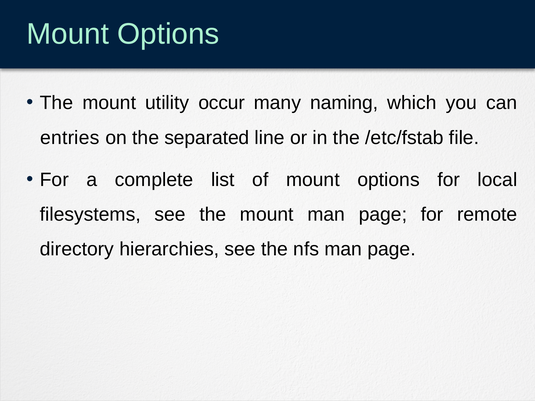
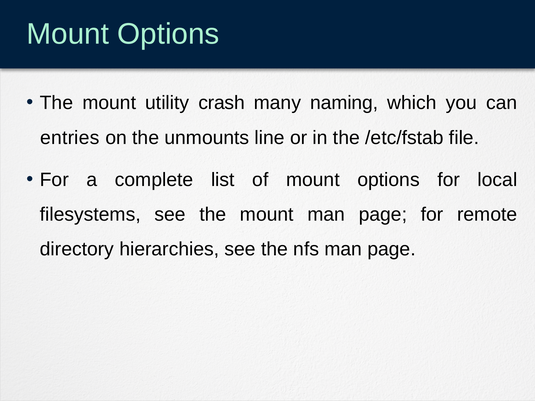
occur: occur -> crash
separated: separated -> unmounts
